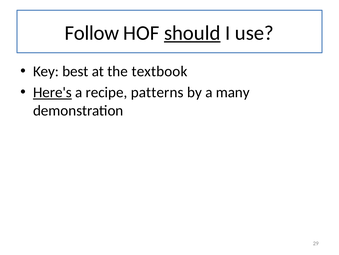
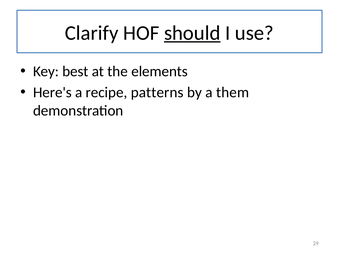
Follow: Follow -> Clarify
textbook: textbook -> elements
Here's underline: present -> none
many: many -> them
